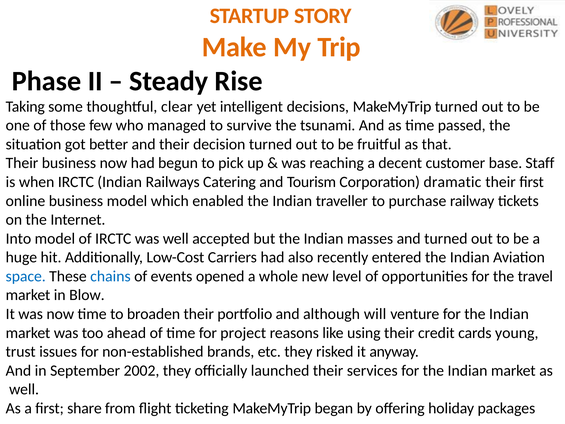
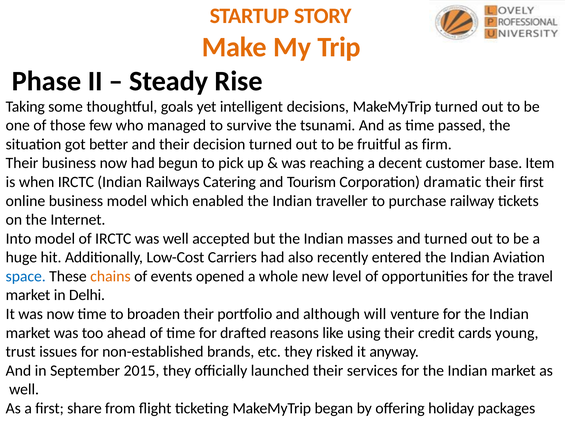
clear: clear -> goals
that: that -> firm
Staff: Staff -> Item
chains colour: blue -> orange
Blow: Blow -> Delhi
project: project -> drafted
2002: 2002 -> 2015
